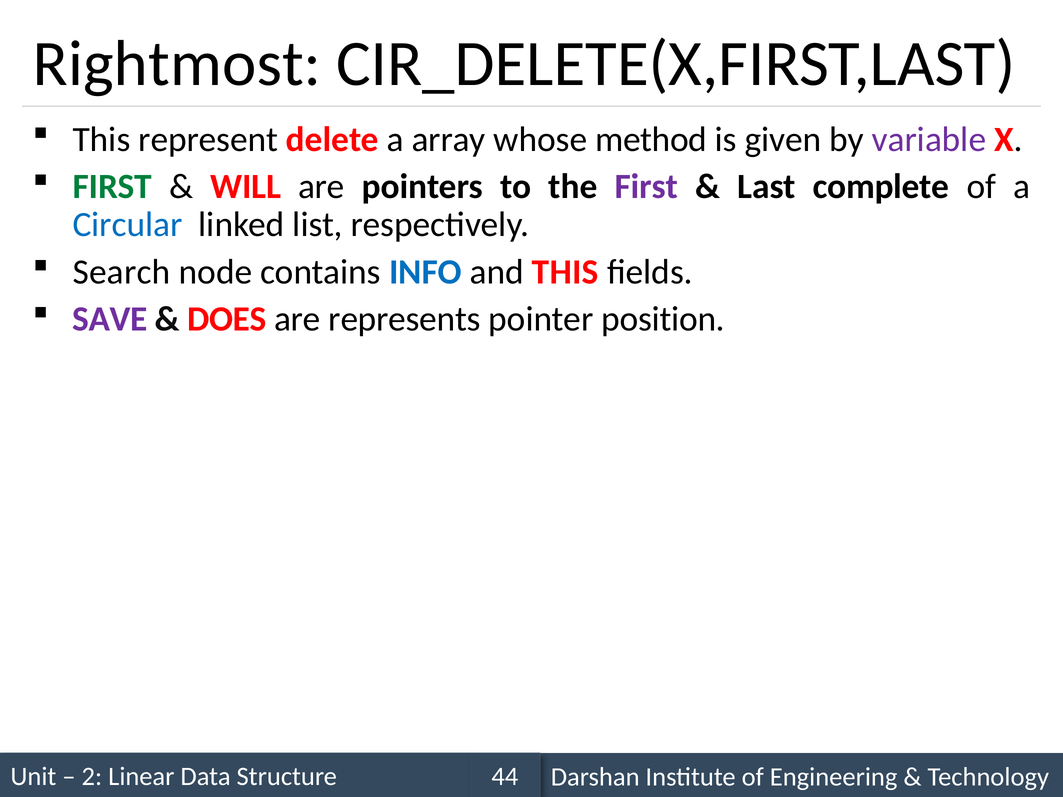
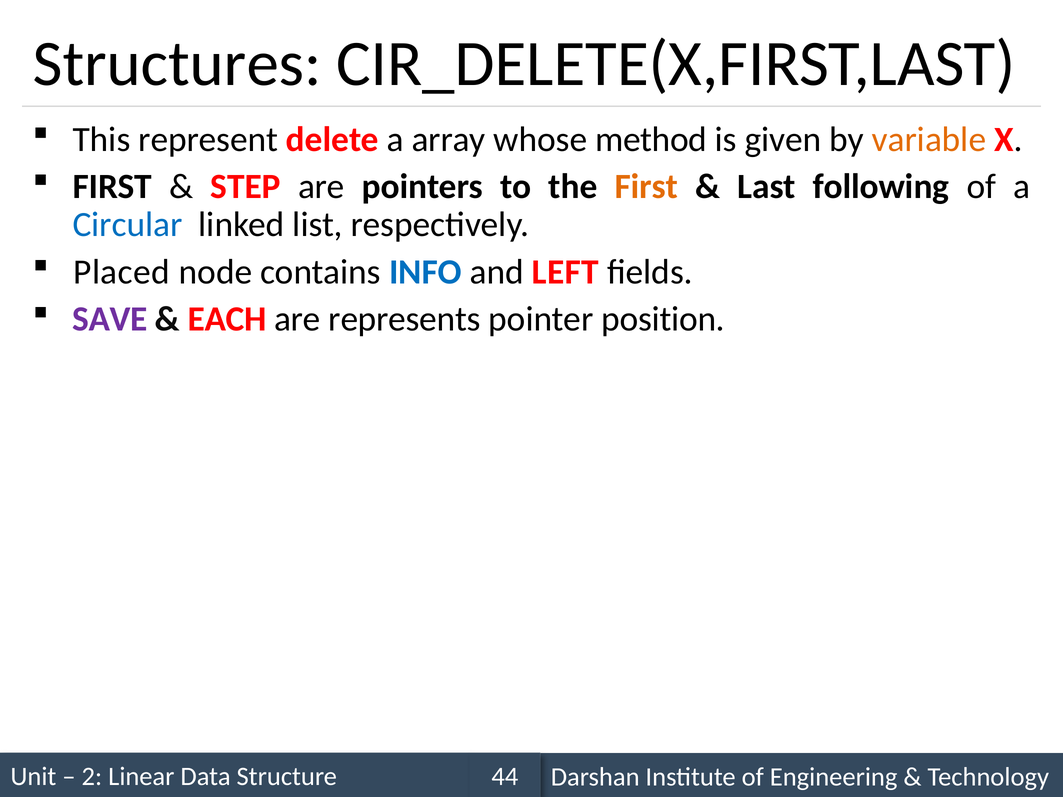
Rightmost: Rightmost -> Structures
variable colour: purple -> orange
FIRST at (112, 187) colour: green -> black
WILL: WILL -> STEP
First at (646, 187) colour: purple -> orange
complete: complete -> following
Search: Search -> Placed
and THIS: THIS -> LEFT
DOES: DOES -> EACH
